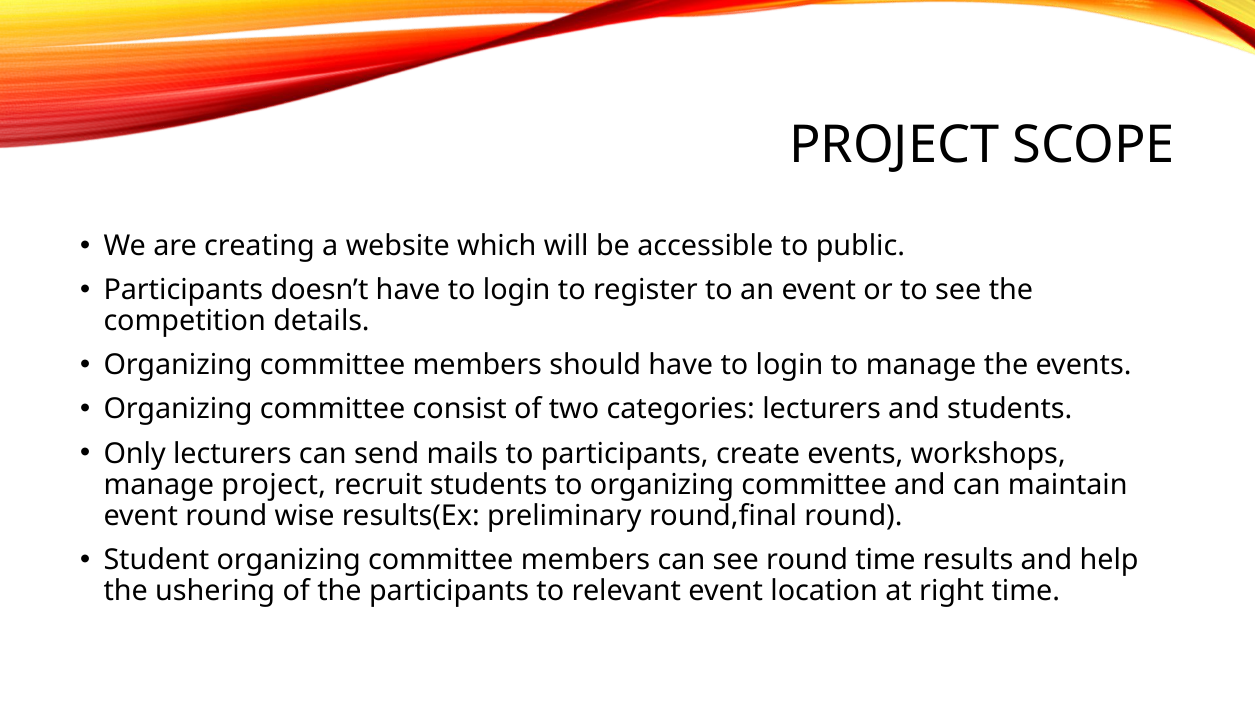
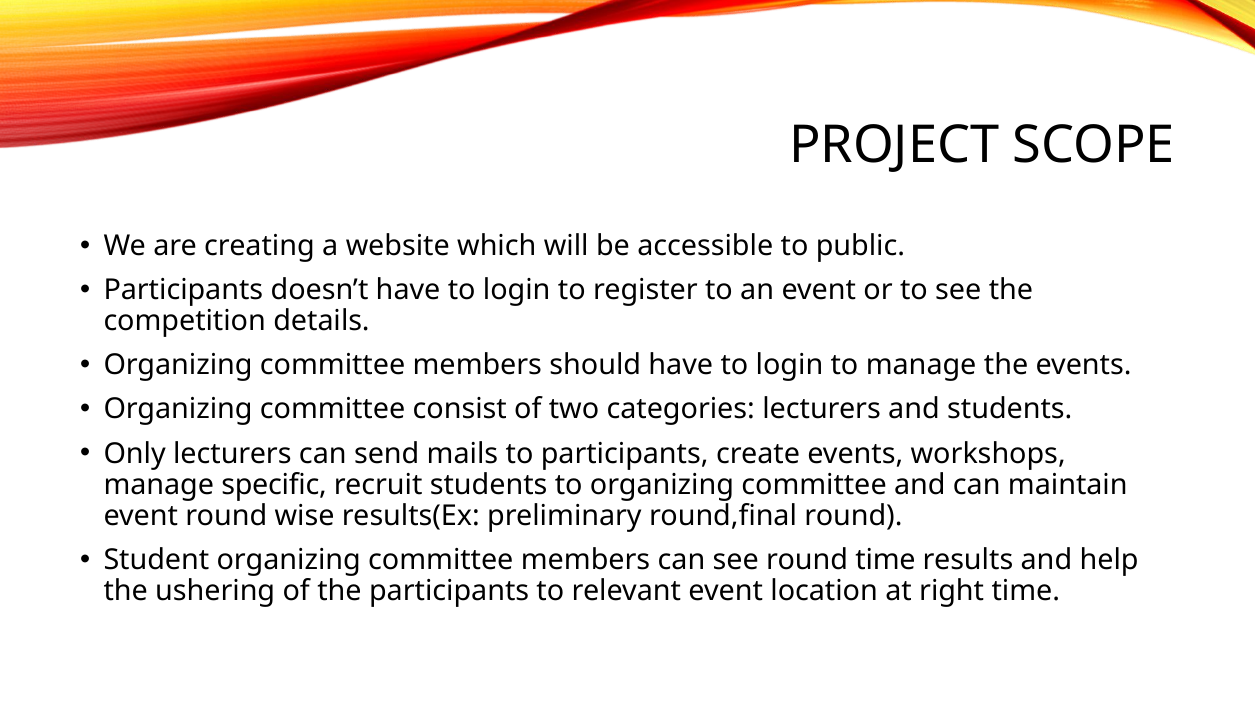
manage project: project -> specific
